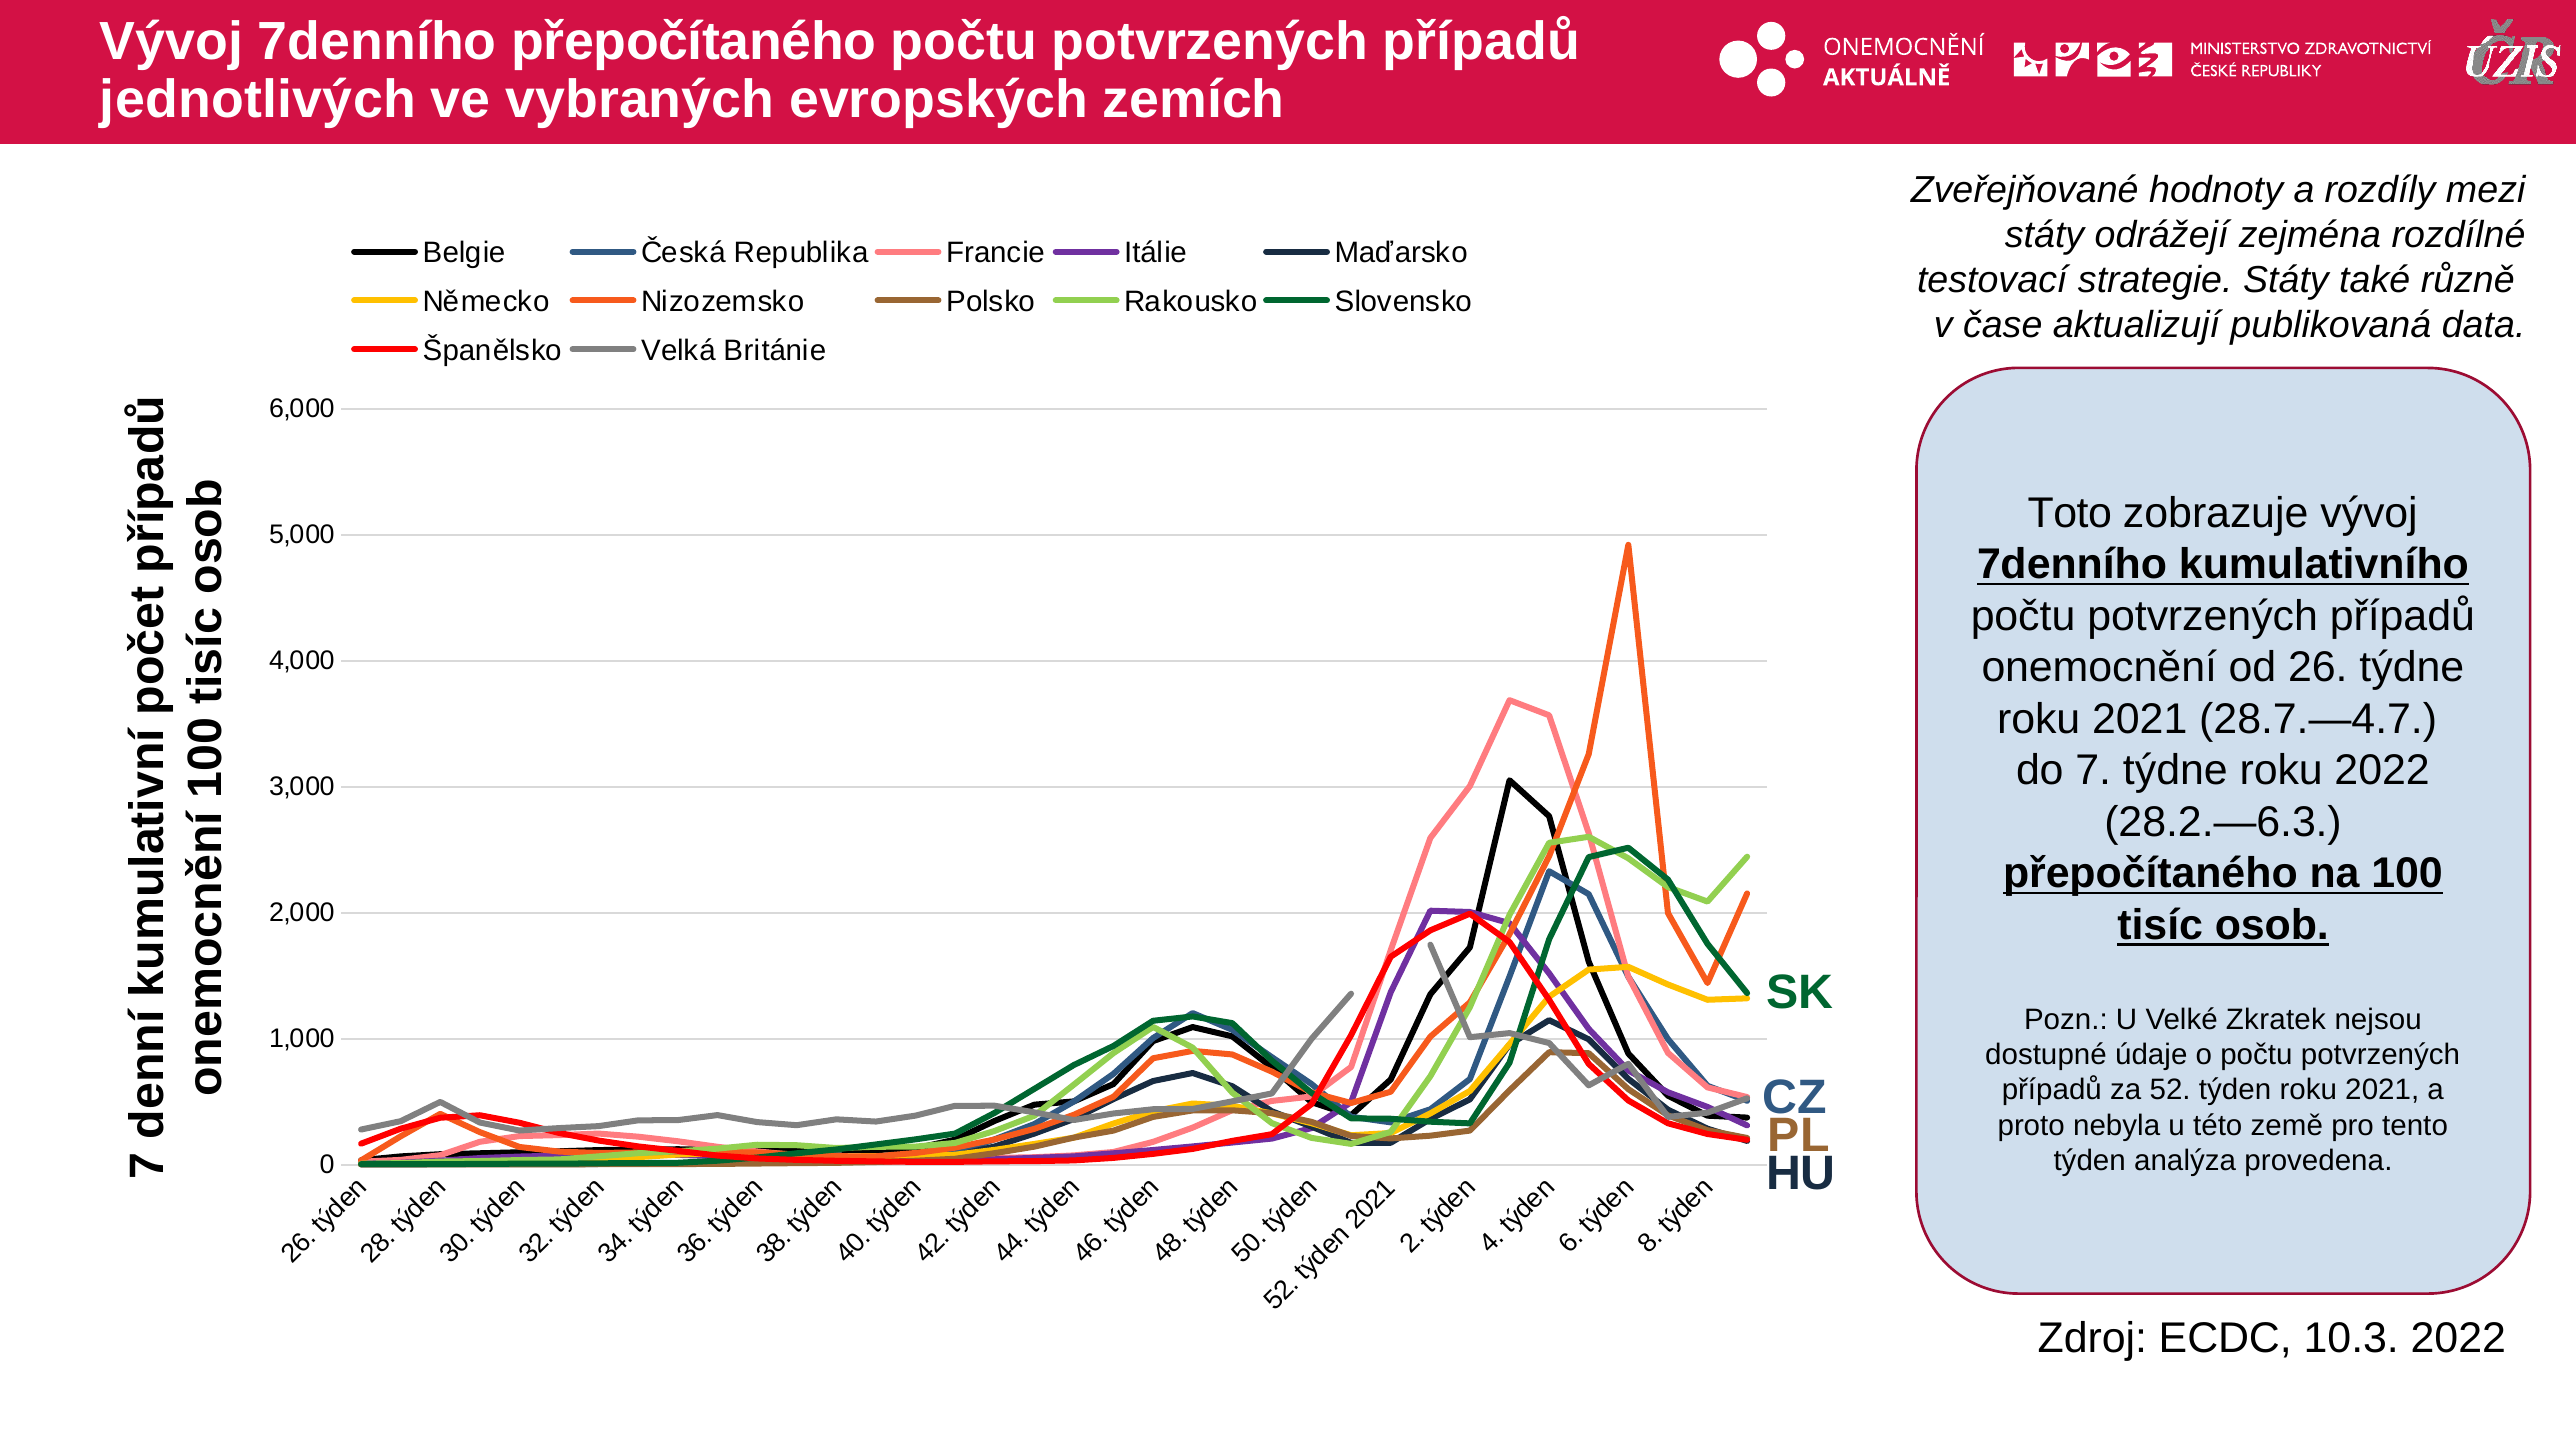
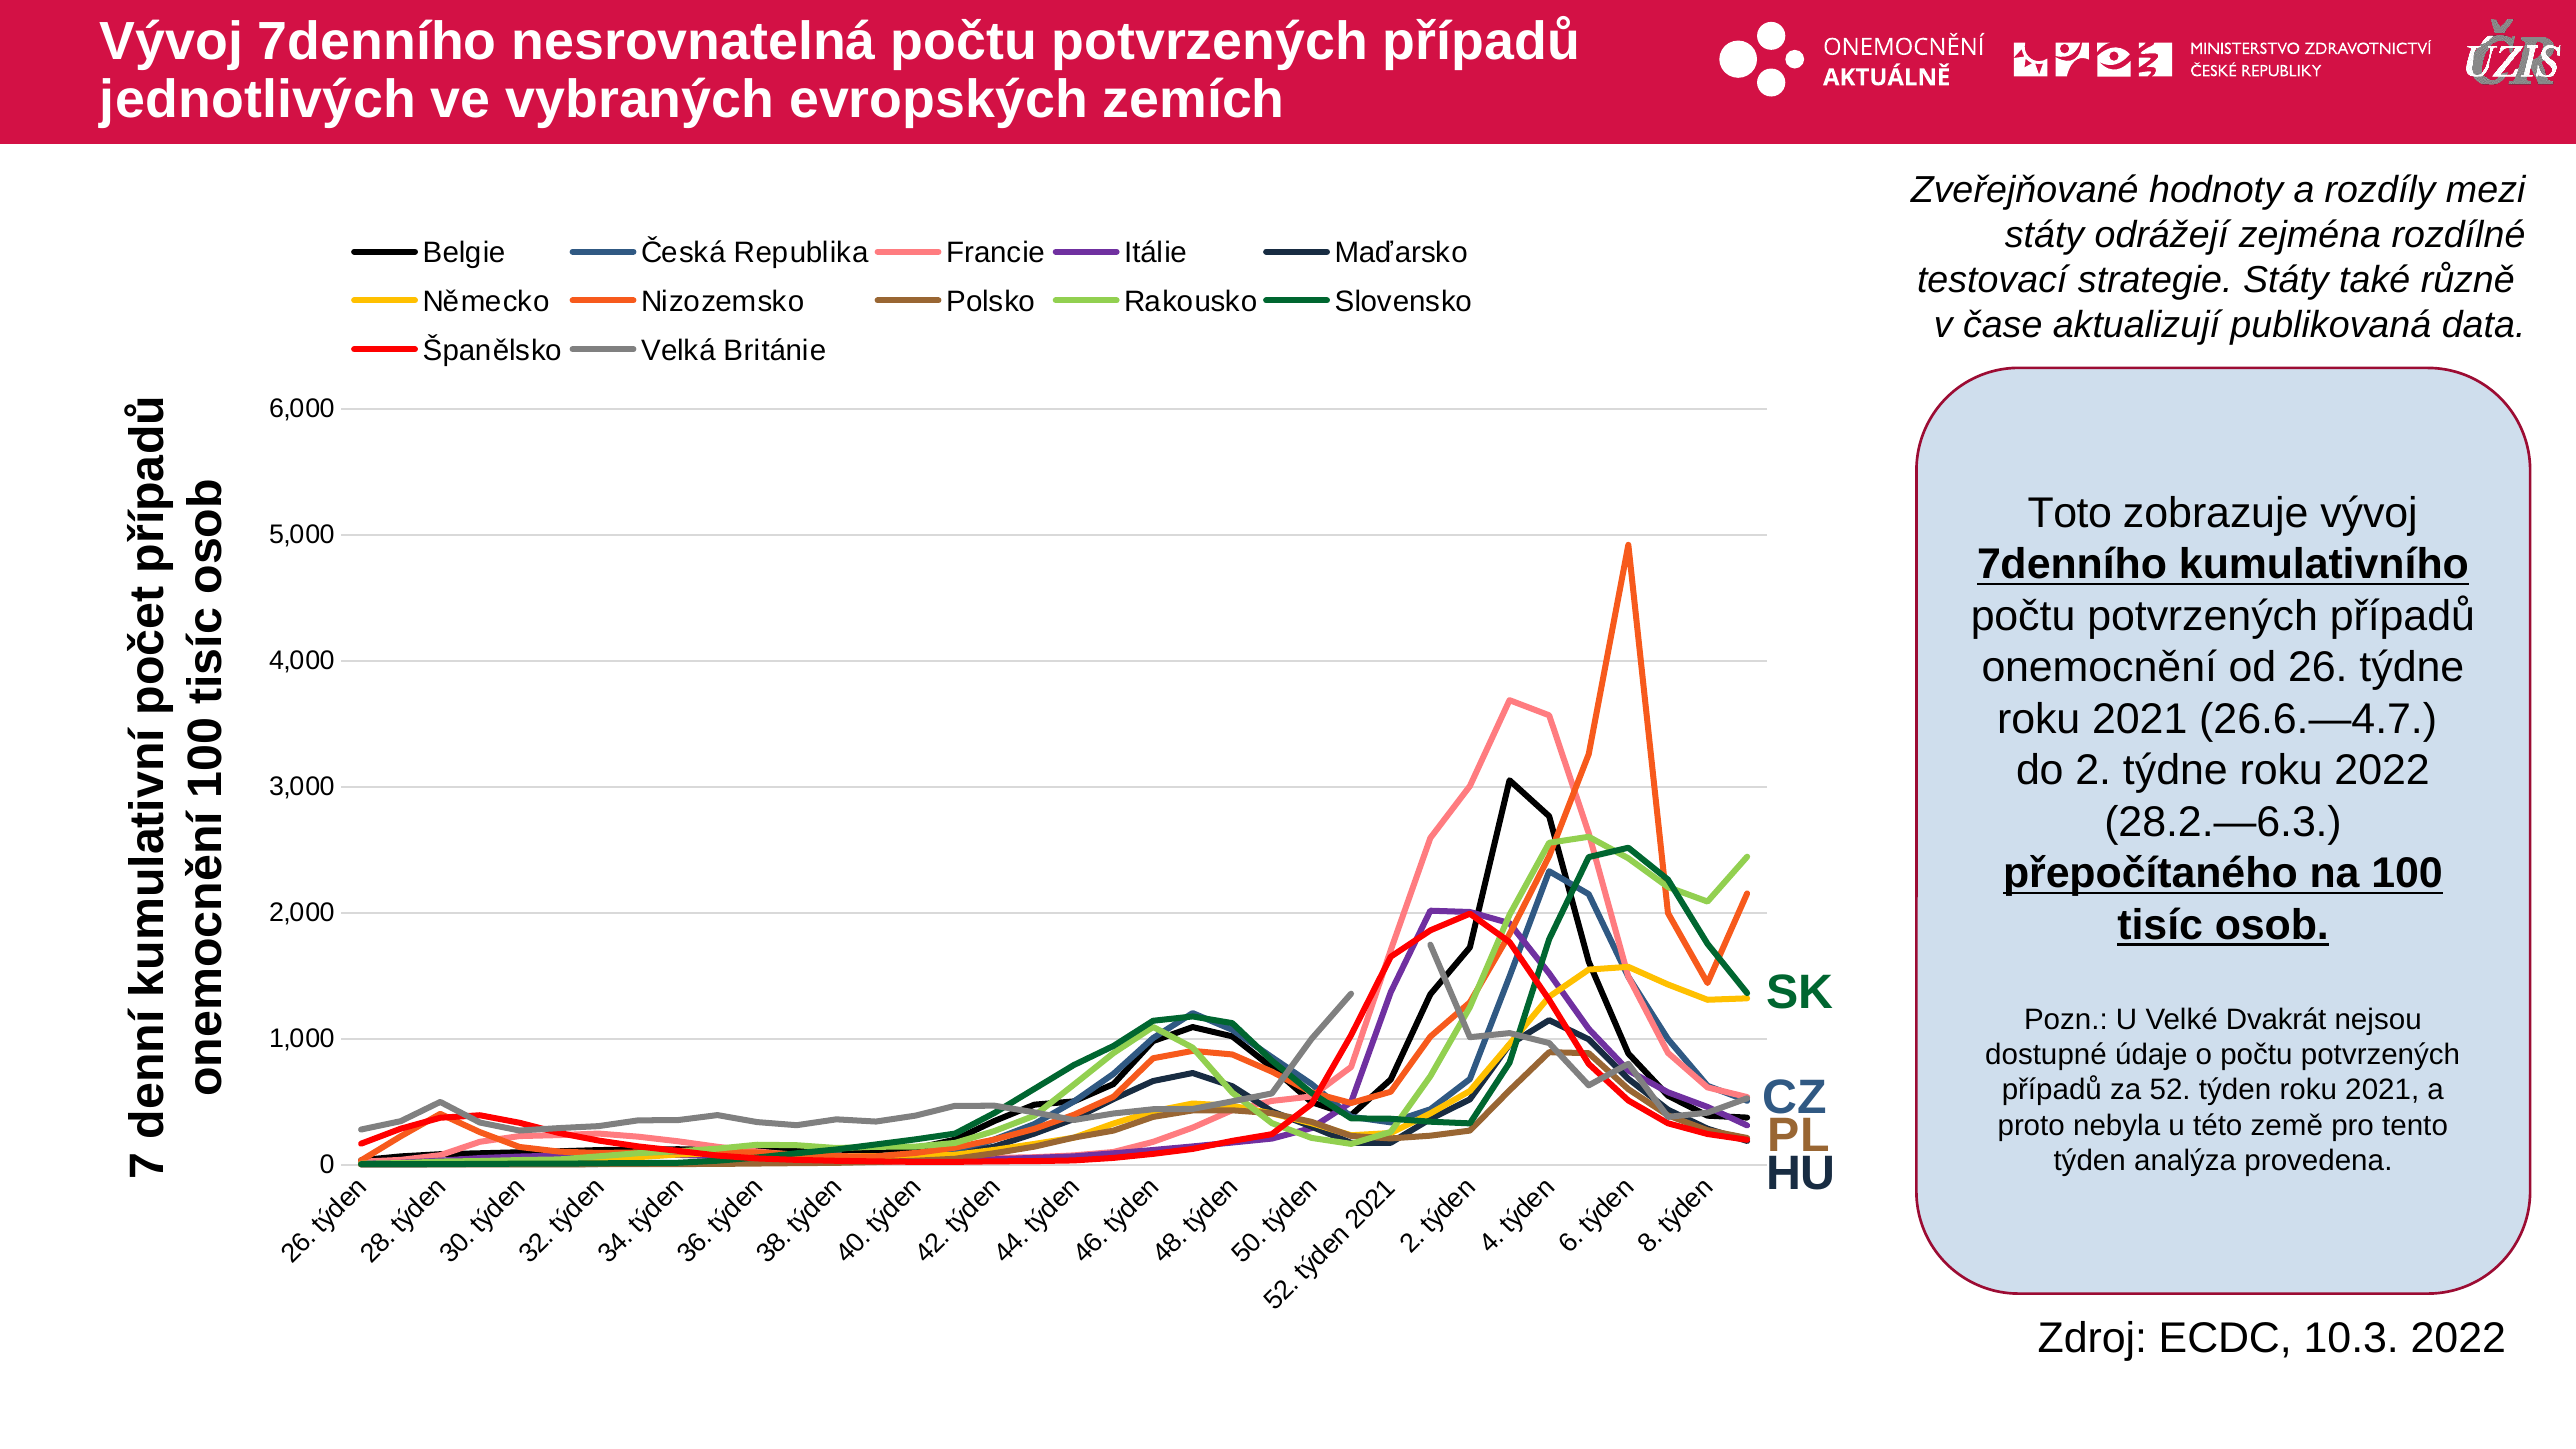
7denního přepočítaného: přepočítaného -> nesrovnatelná
28.7.—4.7: 28.7.—4.7 -> 26.6.—4.7
do 7: 7 -> 2
Zkratek: Zkratek -> Dvakrát
